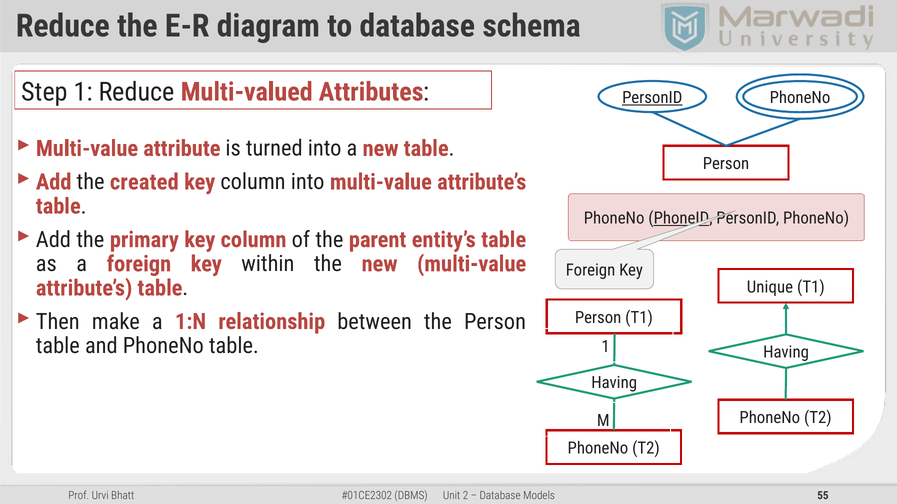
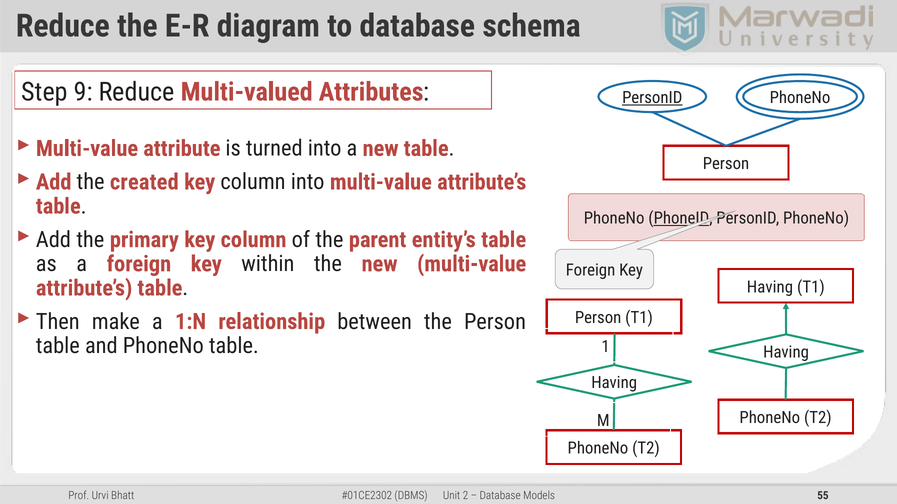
Step 1: 1 -> 9
Unique at (770, 287): Unique -> Having
